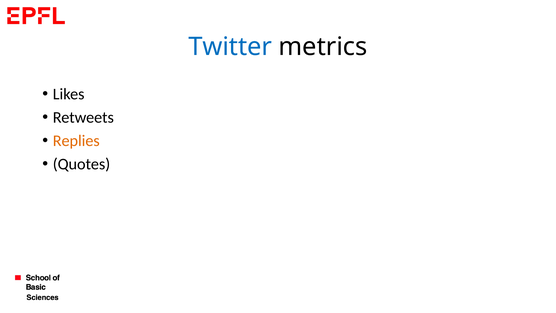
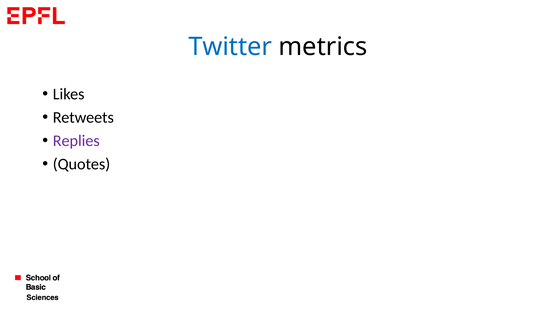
Replies colour: orange -> purple
